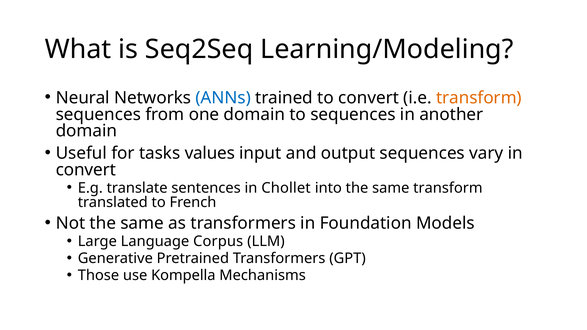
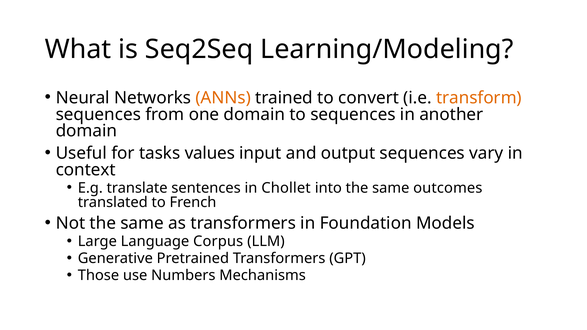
ANNs colour: blue -> orange
convert at (86, 170): convert -> context
same transform: transform -> outcomes
Kompella: Kompella -> Numbers
